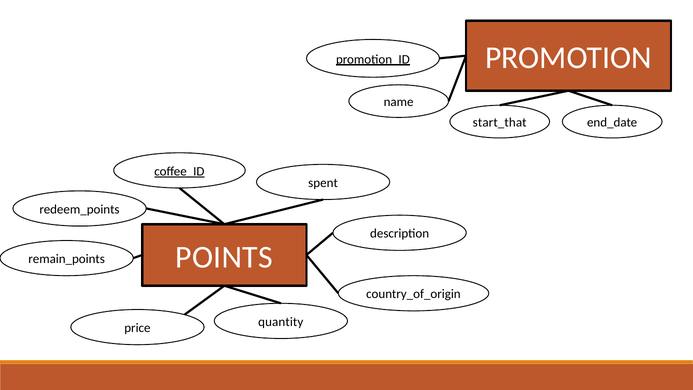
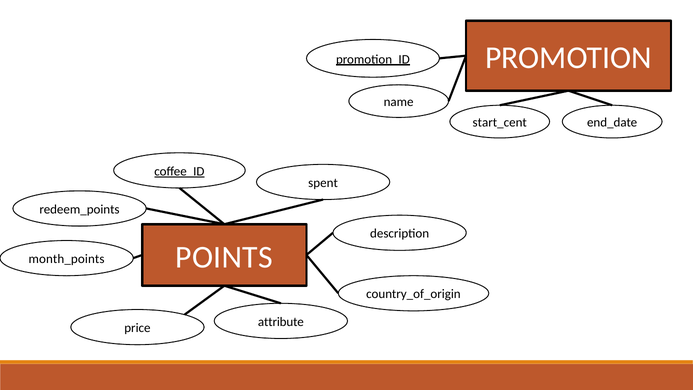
start_that: start_that -> start_cent
remain_points: remain_points -> month_points
quantity: quantity -> attribute
